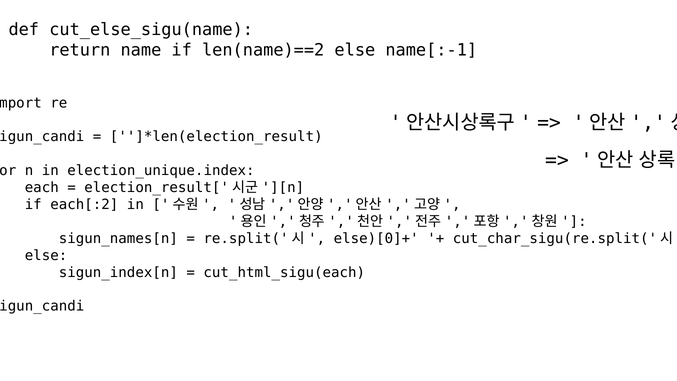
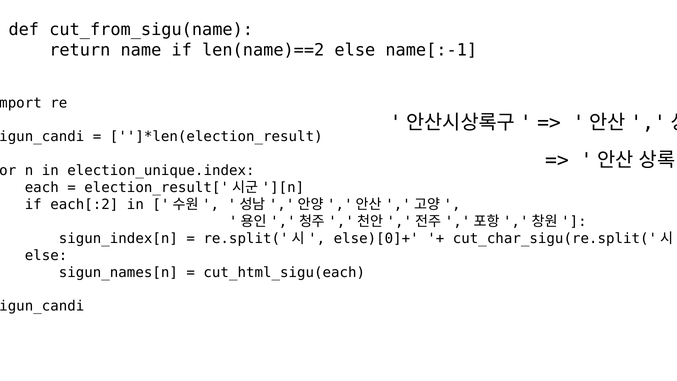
cut_else_sigu(name: cut_else_sigu(name -> cut_from_sigu(name
sigun_names[n: sigun_names[n -> sigun_index[n
sigun_index[n: sigun_index[n -> sigun_names[n
